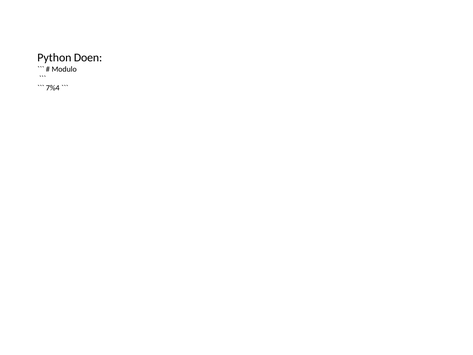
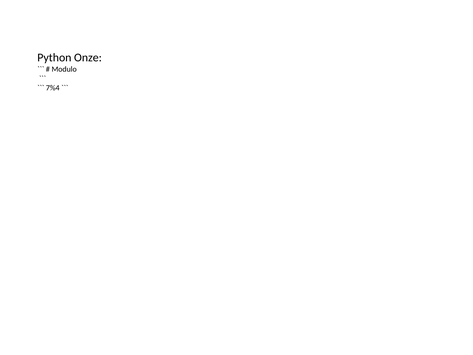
Doen: Doen -> Onze
